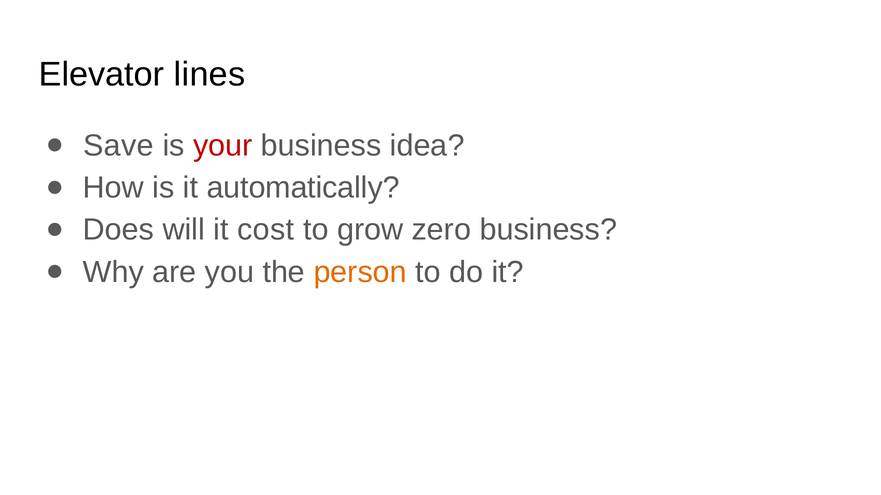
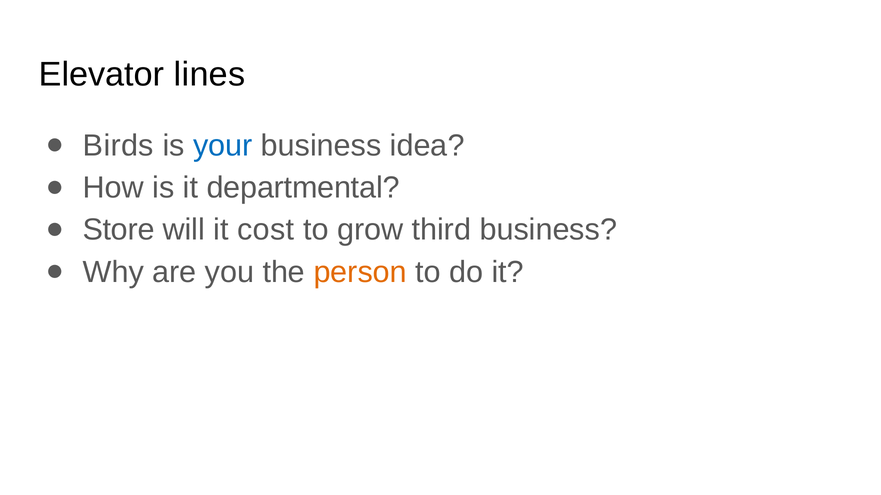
Save: Save -> Birds
your colour: red -> blue
automatically: automatically -> departmental
Does: Does -> Store
zero: zero -> third
